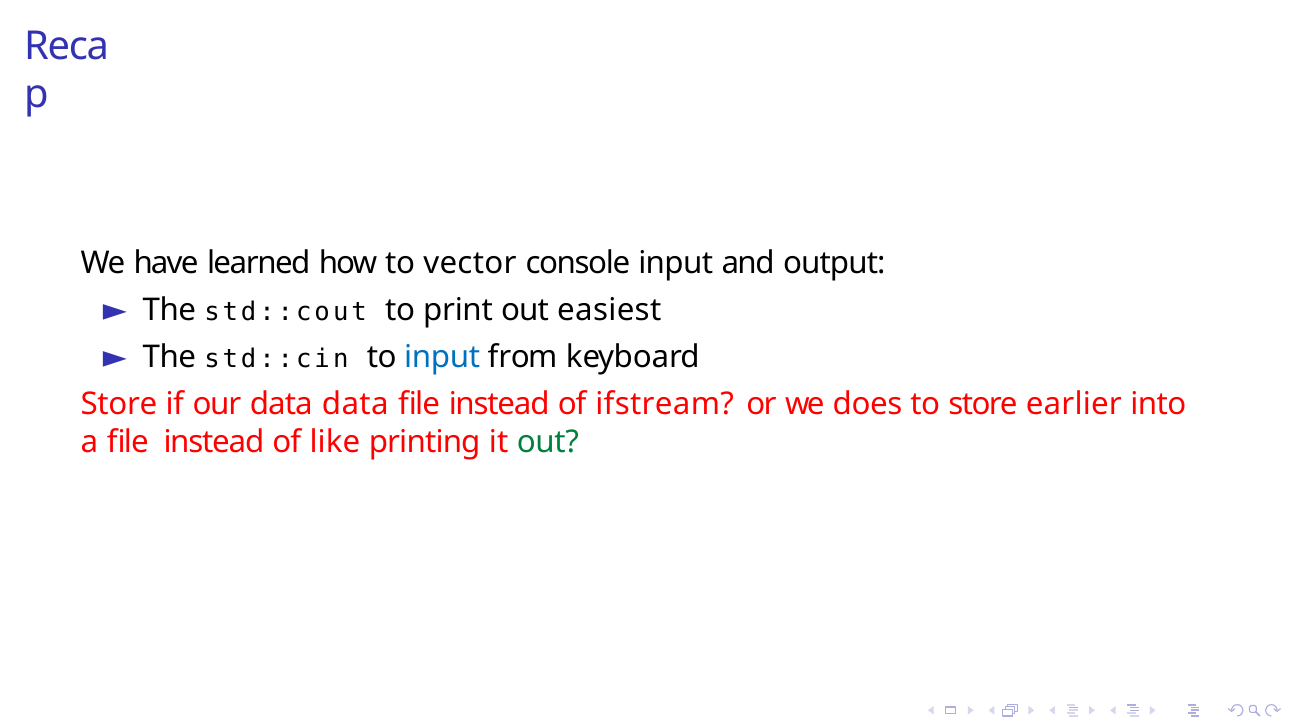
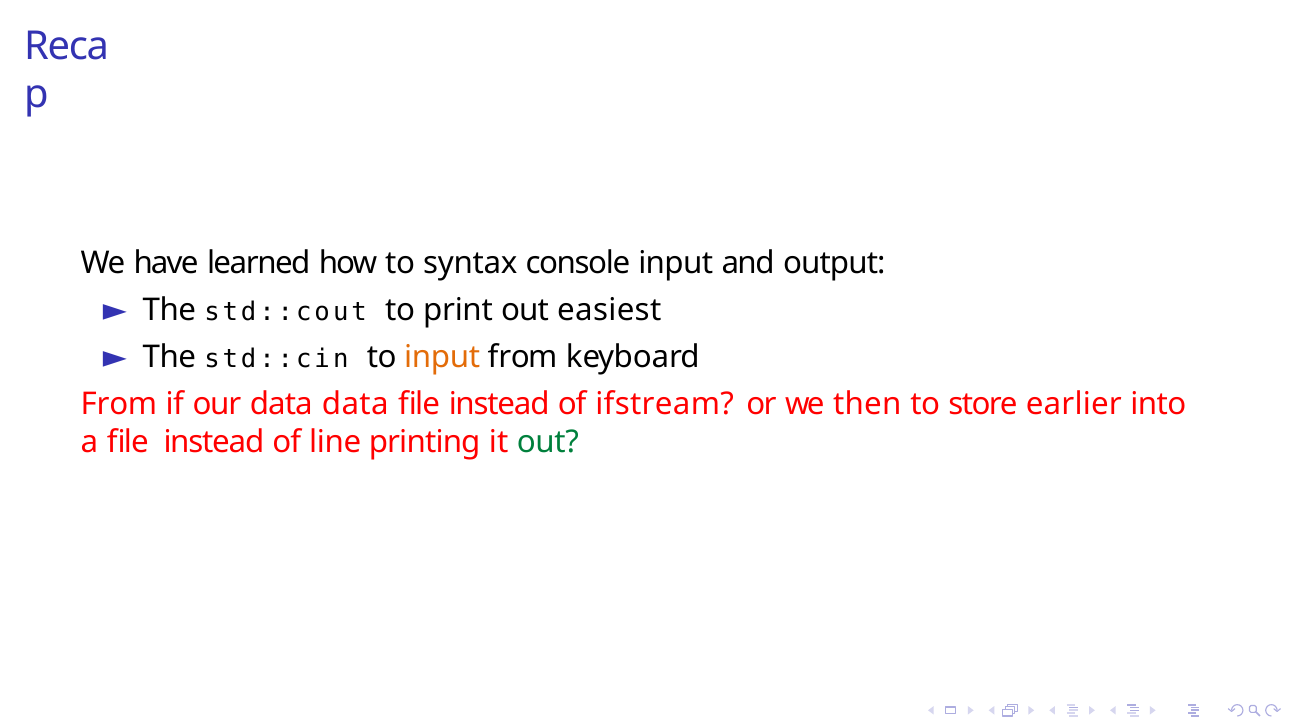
vector: vector -> syntax
input at (442, 357) colour: blue -> orange
Store at (119, 404): Store -> From
does: does -> then
like: like -> line
